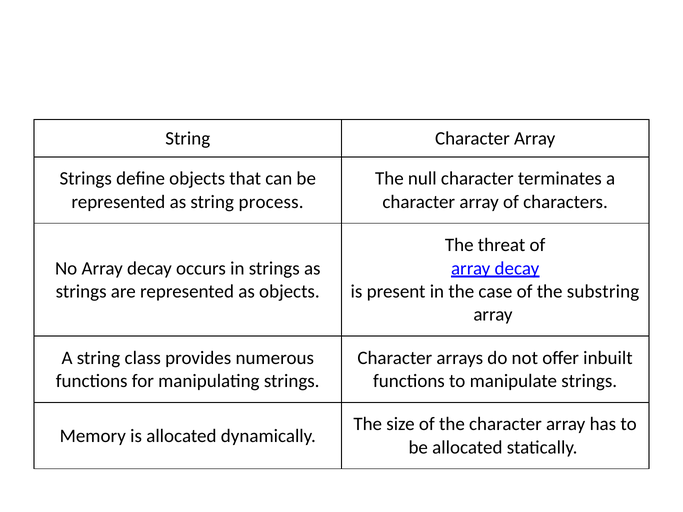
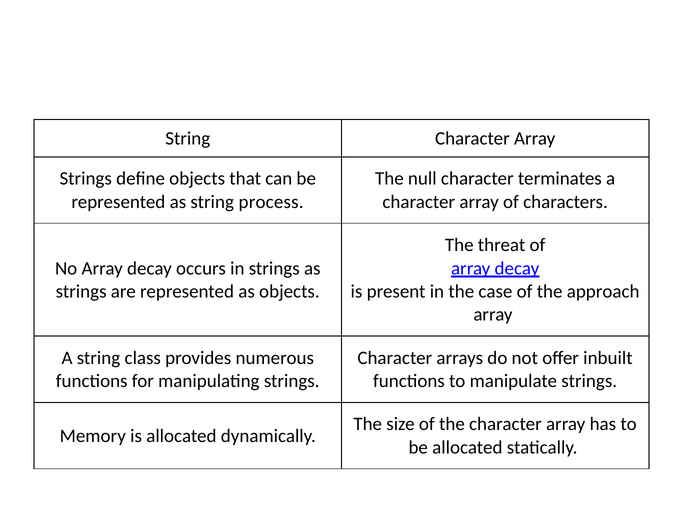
substring: substring -> approach
